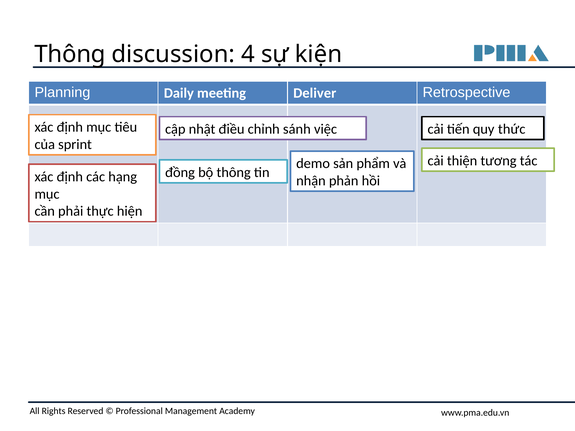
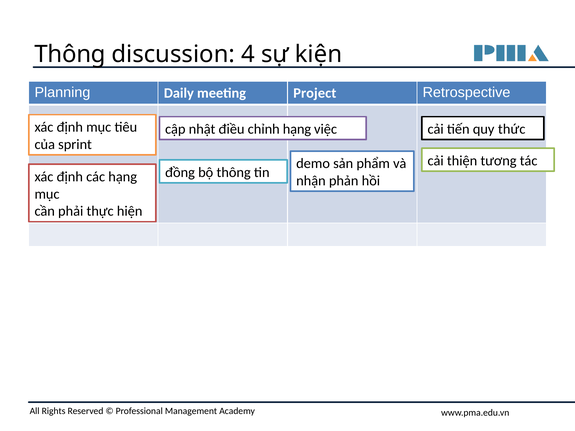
Deliver: Deliver -> Project
chỉnh sánh: sánh -> hạng
